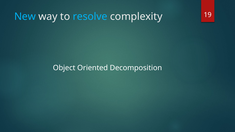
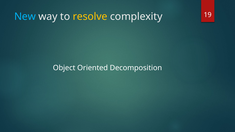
resolve colour: light blue -> yellow
